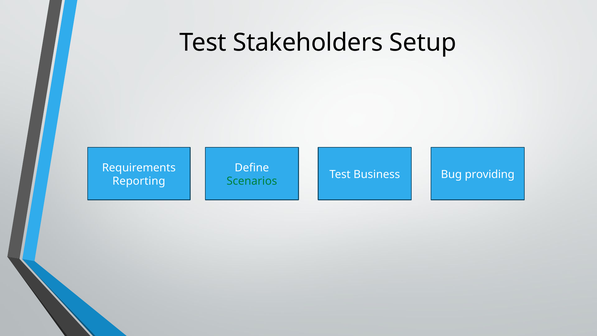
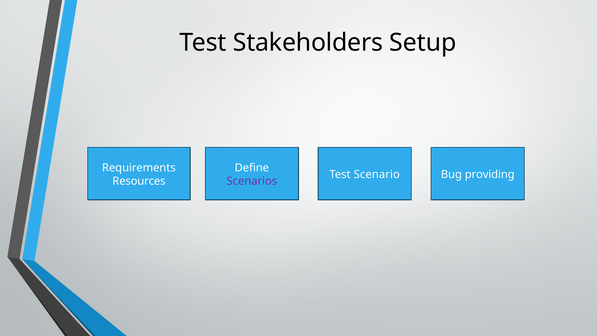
Business: Business -> Scenario
Reporting: Reporting -> Resources
Scenarios colour: green -> purple
